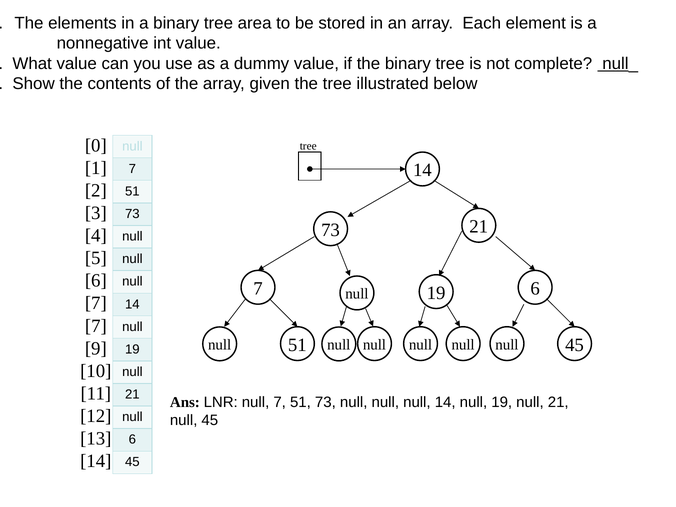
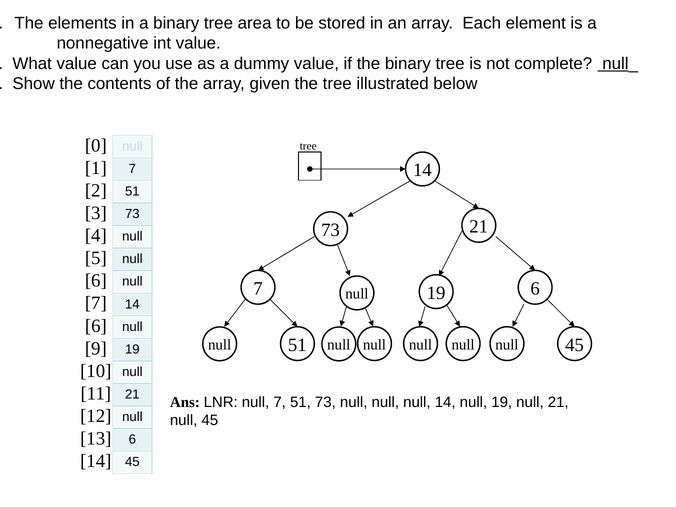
7 at (96, 326): 7 -> 6
